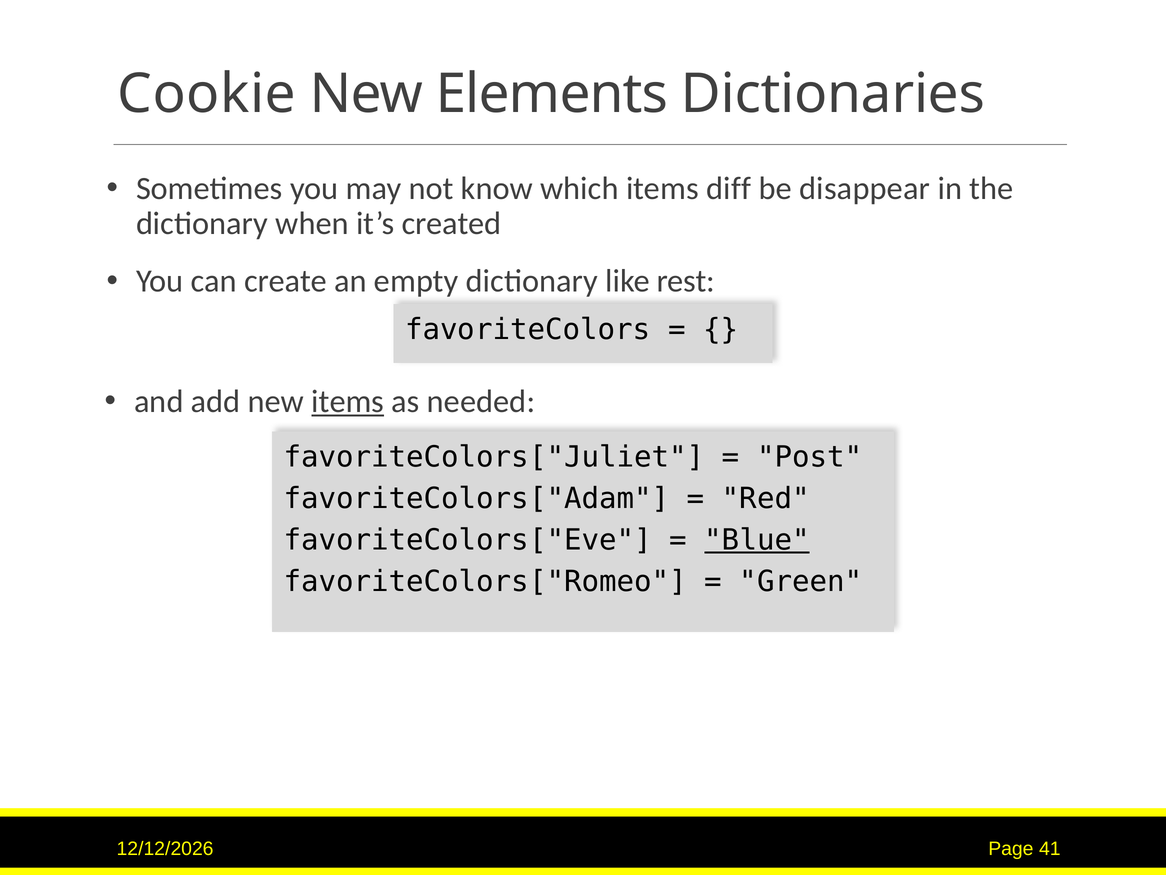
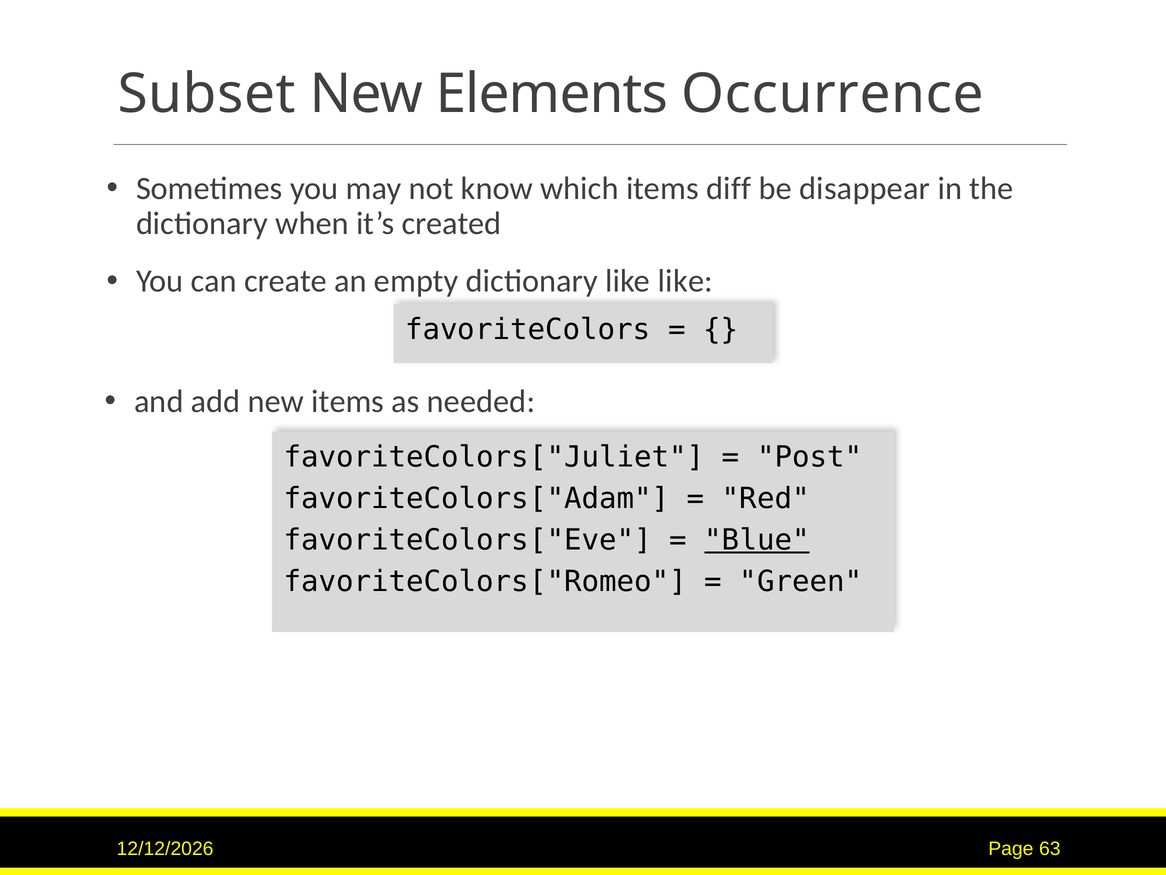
Cookie: Cookie -> Subset
Dictionaries: Dictionaries -> Occurrence
like rest: rest -> like
items at (348, 401) underline: present -> none
41: 41 -> 63
